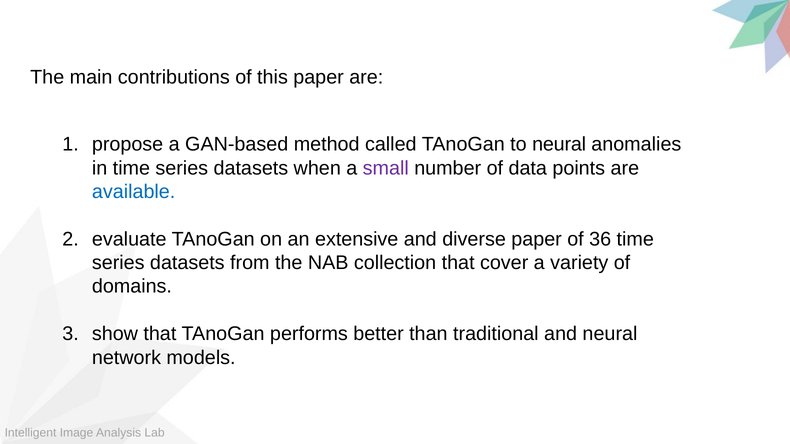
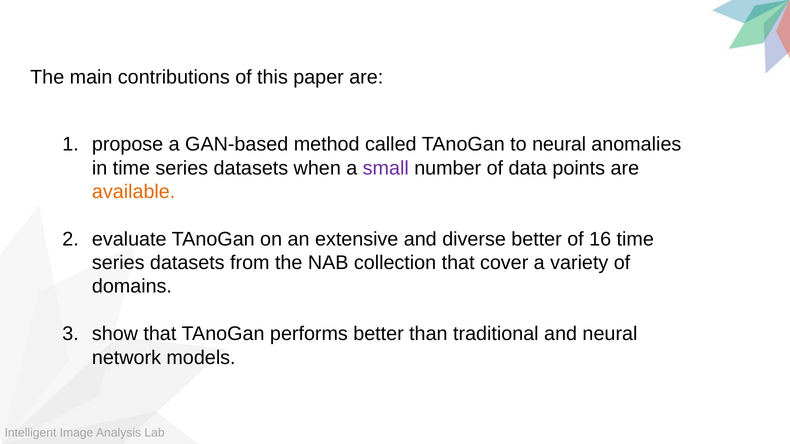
available colour: blue -> orange
diverse paper: paper -> better
36: 36 -> 16
